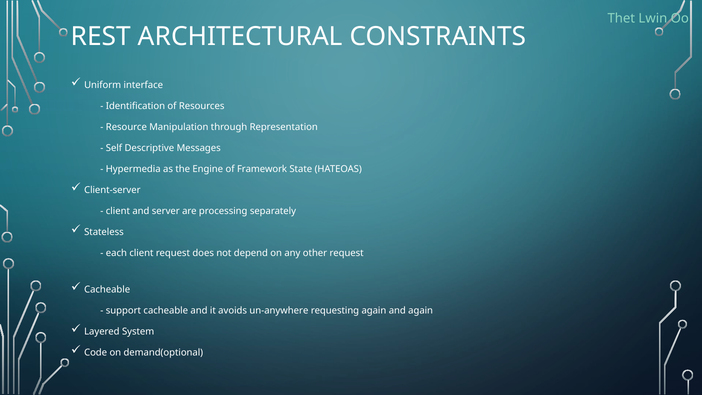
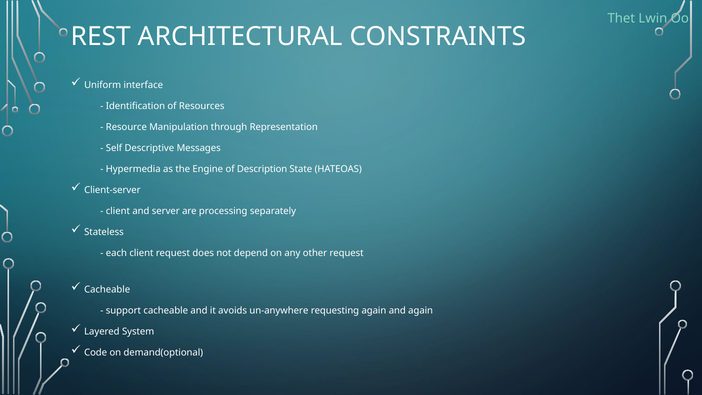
Framework: Framework -> Description
